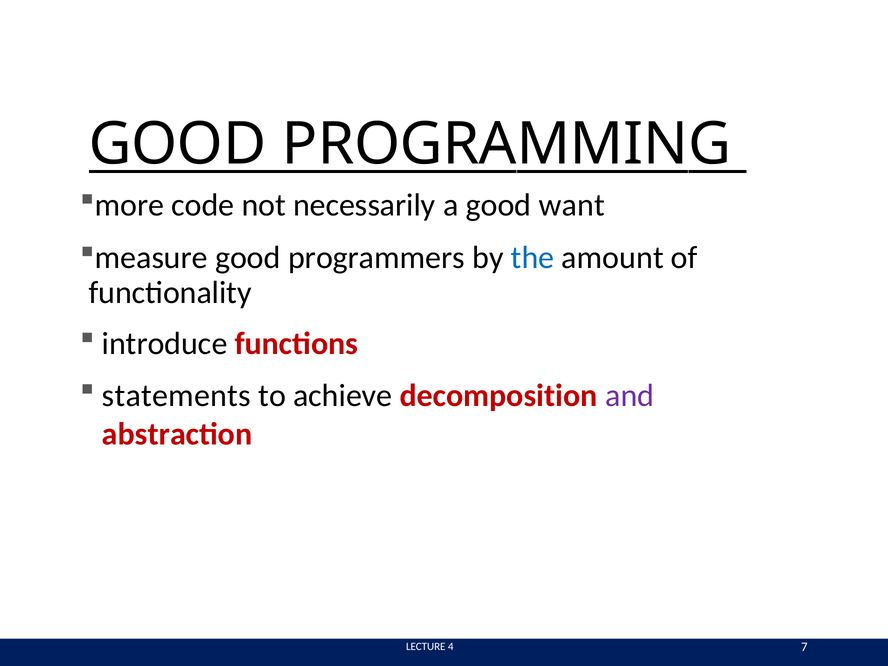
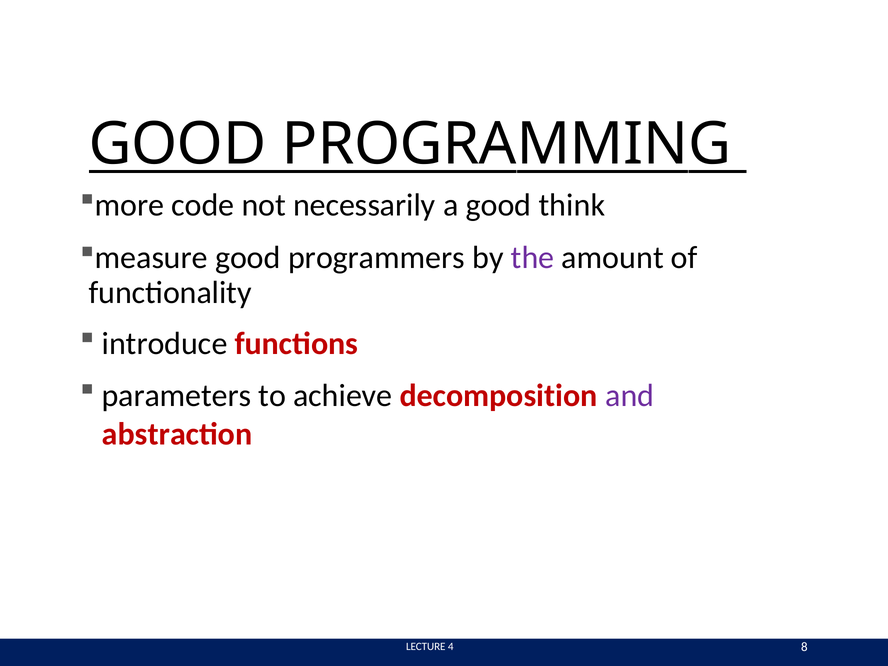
want: want -> think
the colour: blue -> purple
statements: statements -> parameters
7: 7 -> 8
